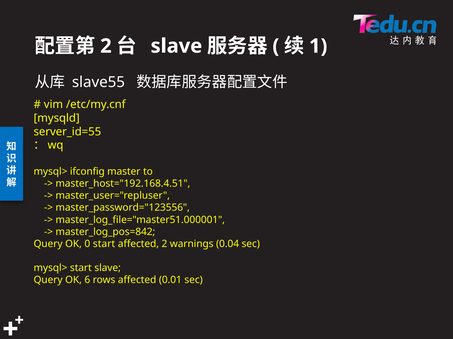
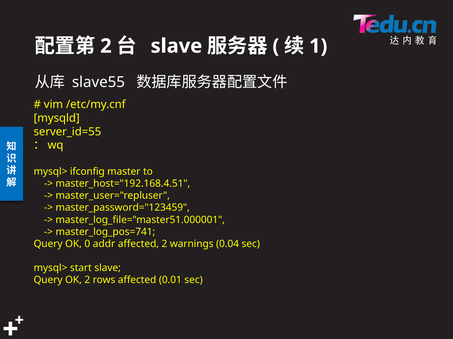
master_password="123556: master_password="123556 -> master_password="123459
master_log_pos=842: master_log_pos=842 -> master_log_pos=741
0 start: start -> addr
OK 6: 6 -> 2
